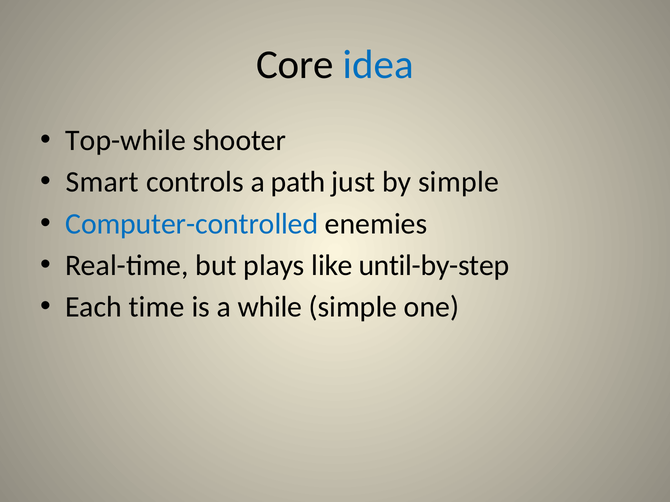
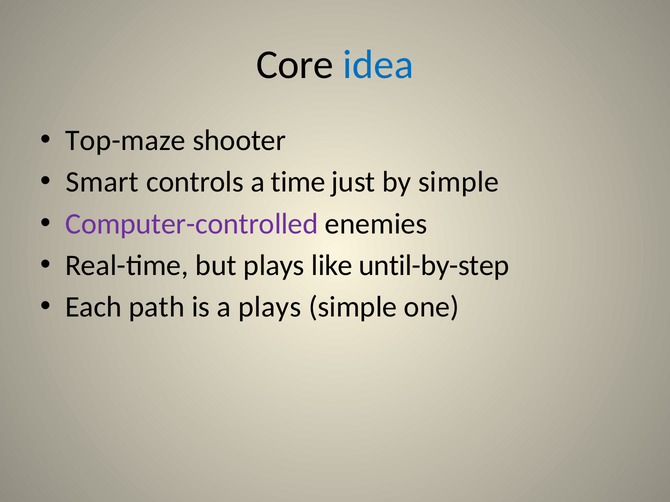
Top-while: Top-while -> Top-maze
path: path -> time
Computer-controlled colour: blue -> purple
time: time -> path
a while: while -> plays
